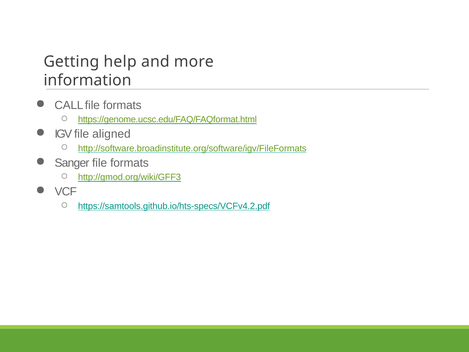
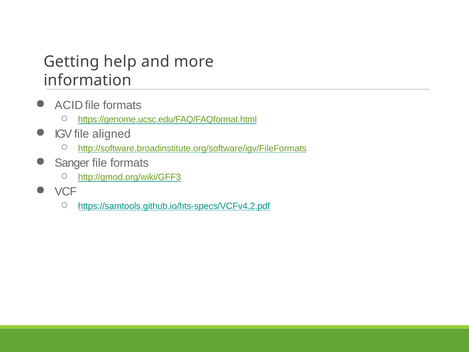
CALL: CALL -> ACID
